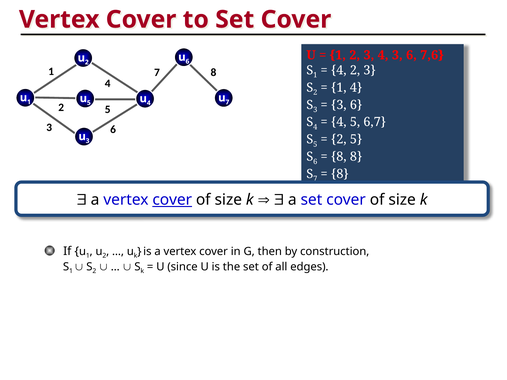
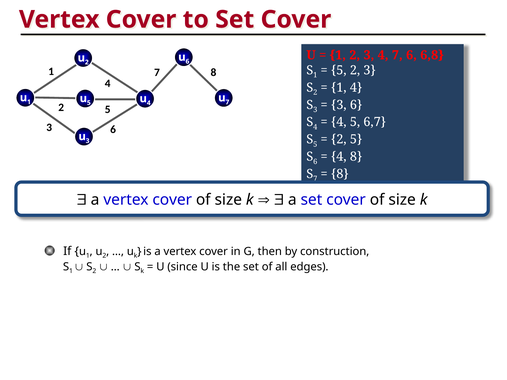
4 3: 3 -> 7
7,6: 7,6 -> 6,8
4 at (339, 70): 4 -> 5
8 at (339, 157): 8 -> 4
cover at (172, 200) underline: present -> none
